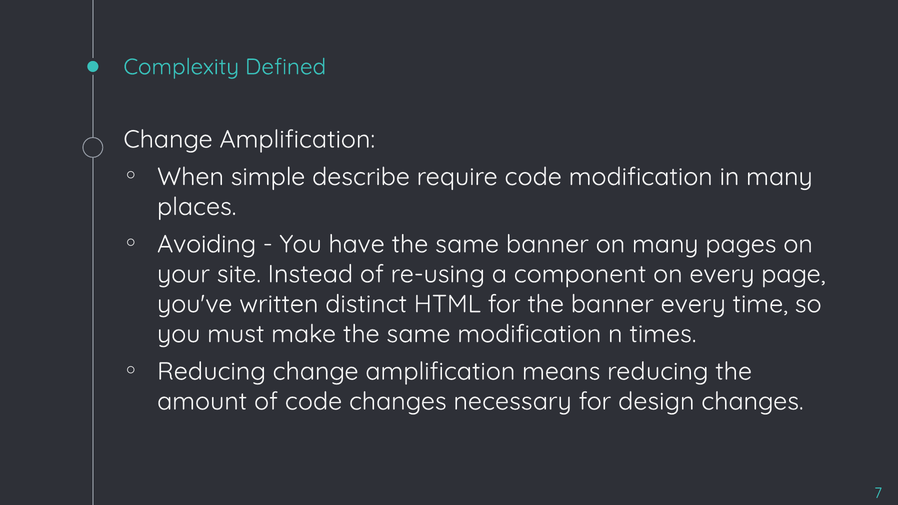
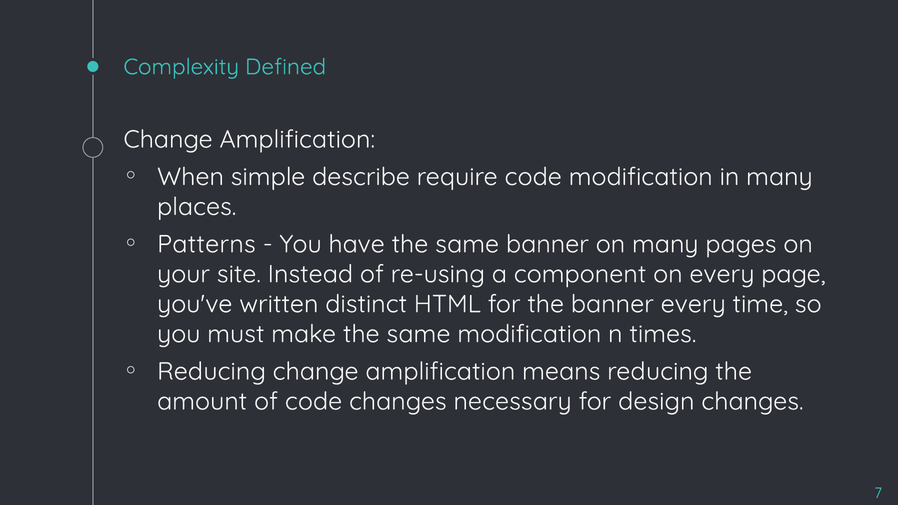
Avoiding: Avoiding -> Patterns
